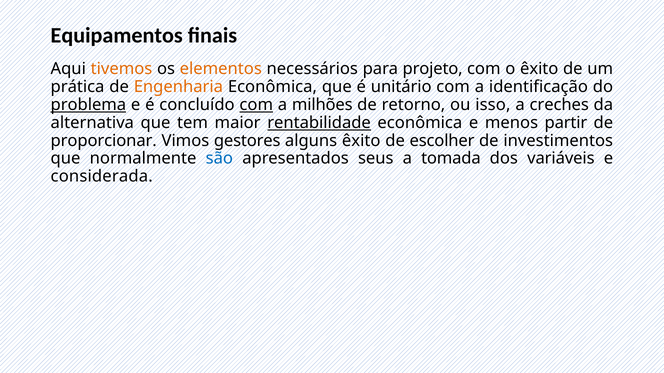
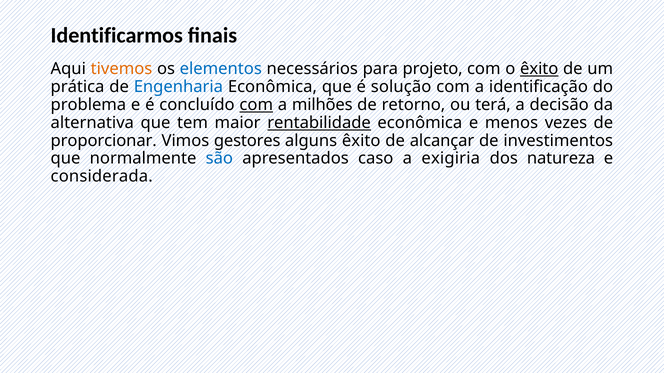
Equipamentos: Equipamentos -> Identificarmos
elementos colour: orange -> blue
êxito at (539, 69) underline: none -> present
Engenharia colour: orange -> blue
unitário: unitário -> solução
problema underline: present -> none
isso: isso -> terá
creches: creches -> decisão
partir: partir -> vezes
escolher: escolher -> alcançar
seus: seus -> caso
tomada: tomada -> exigiria
variáveis: variáveis -> natureza
